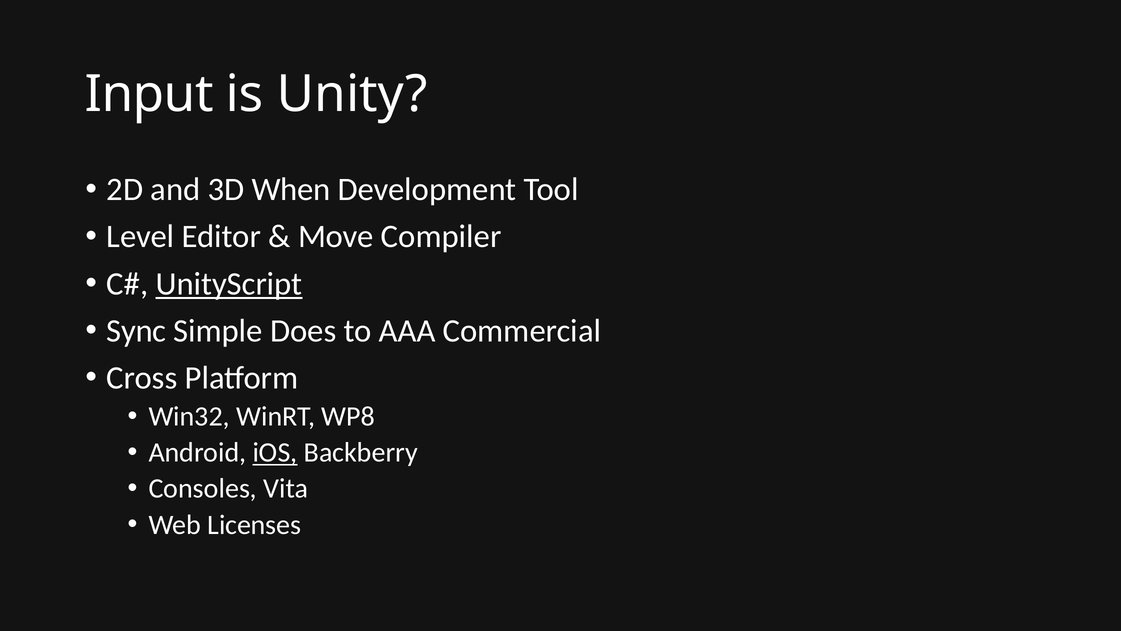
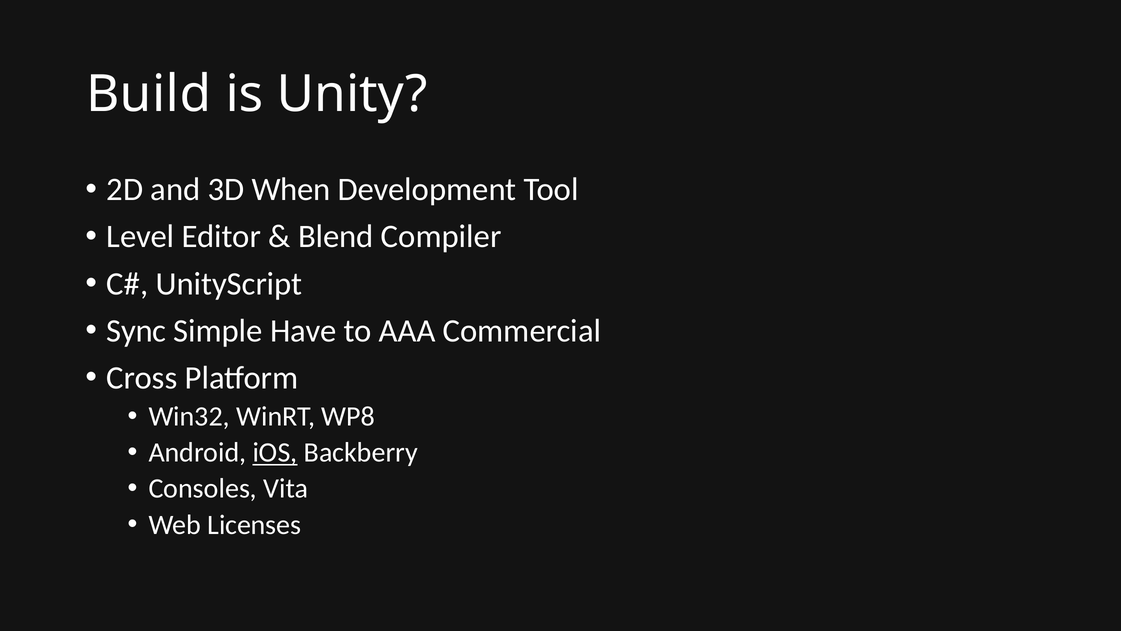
Input: Input -> Build
Move: Move -> Blend
UnityScript underline: present -> none
Does: Does -> Have
